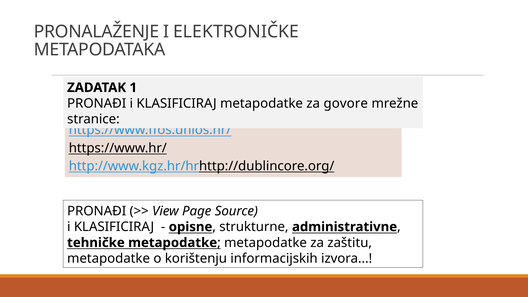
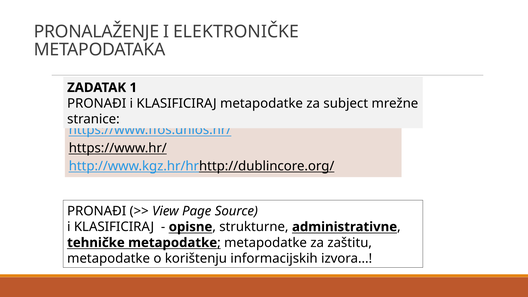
govore: govore -> subject
